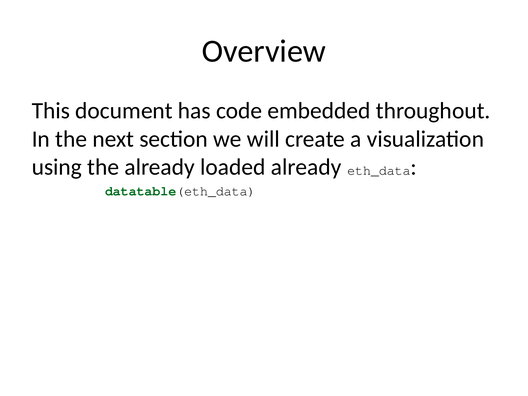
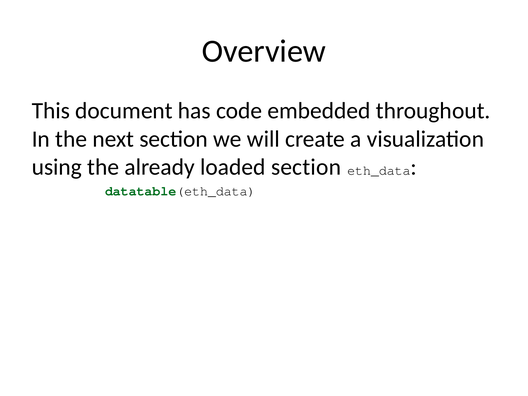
loaded already: already -> section
